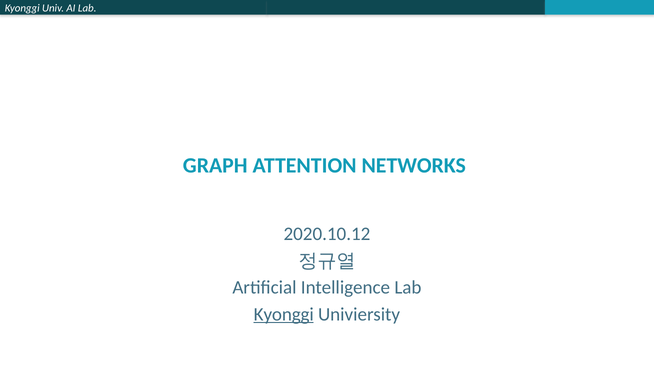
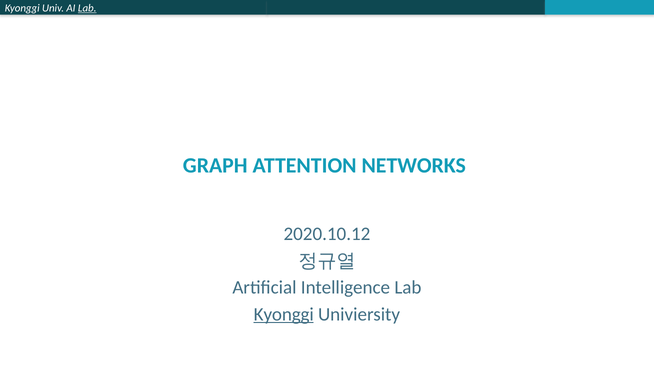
Lab at (87, 8) underline: none -> present
